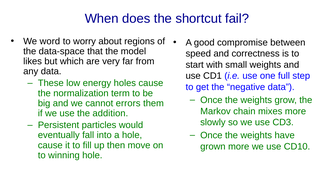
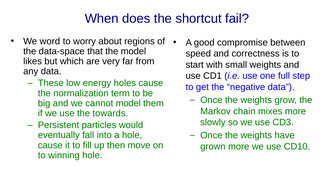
cannot errors: errors -> model
addition: addition -> towards
